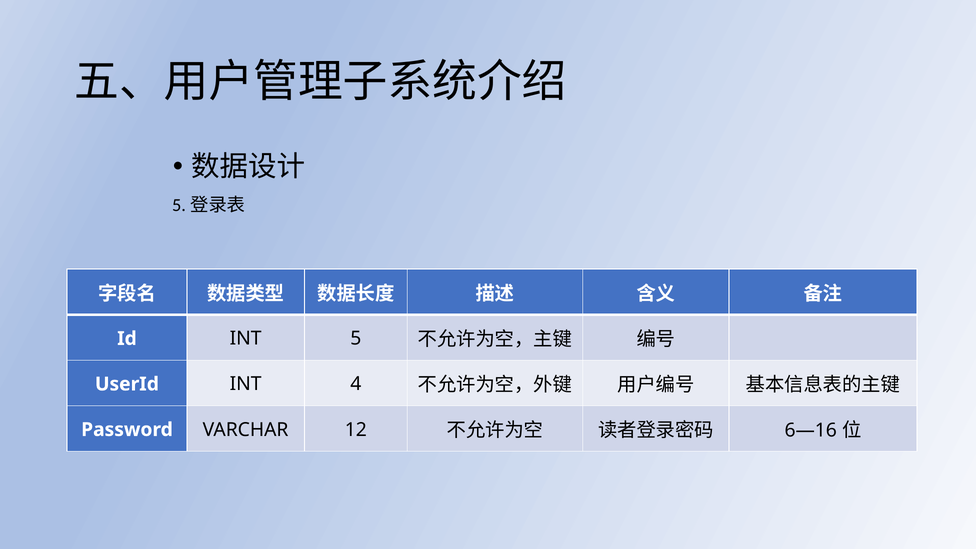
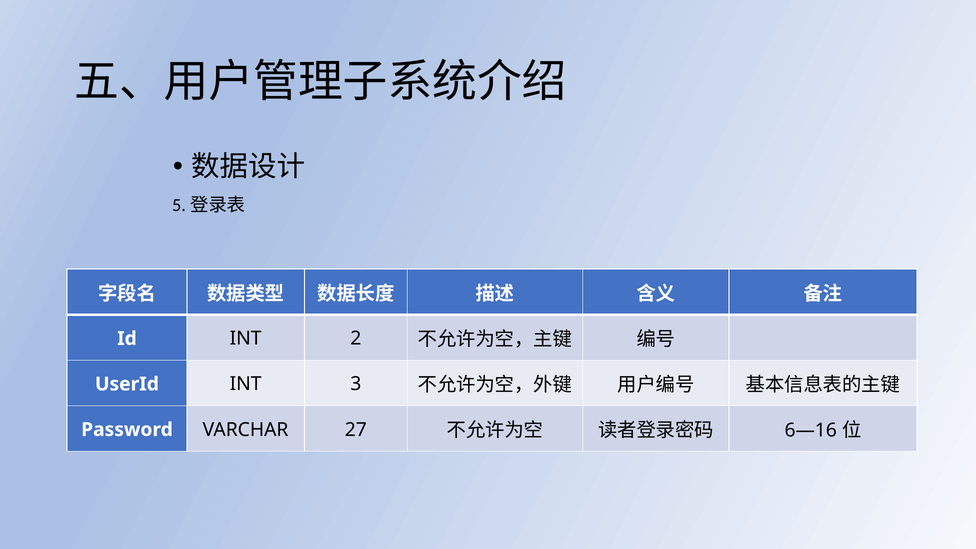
5: 5 -> 2
4: 4 -> 3
12: 12 -> 27
